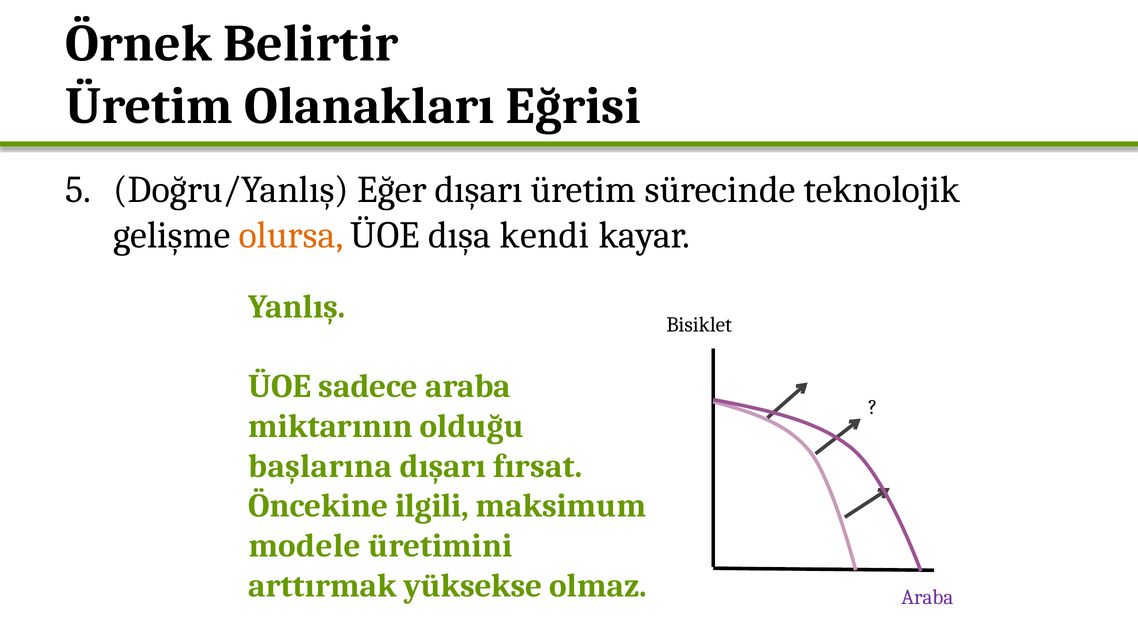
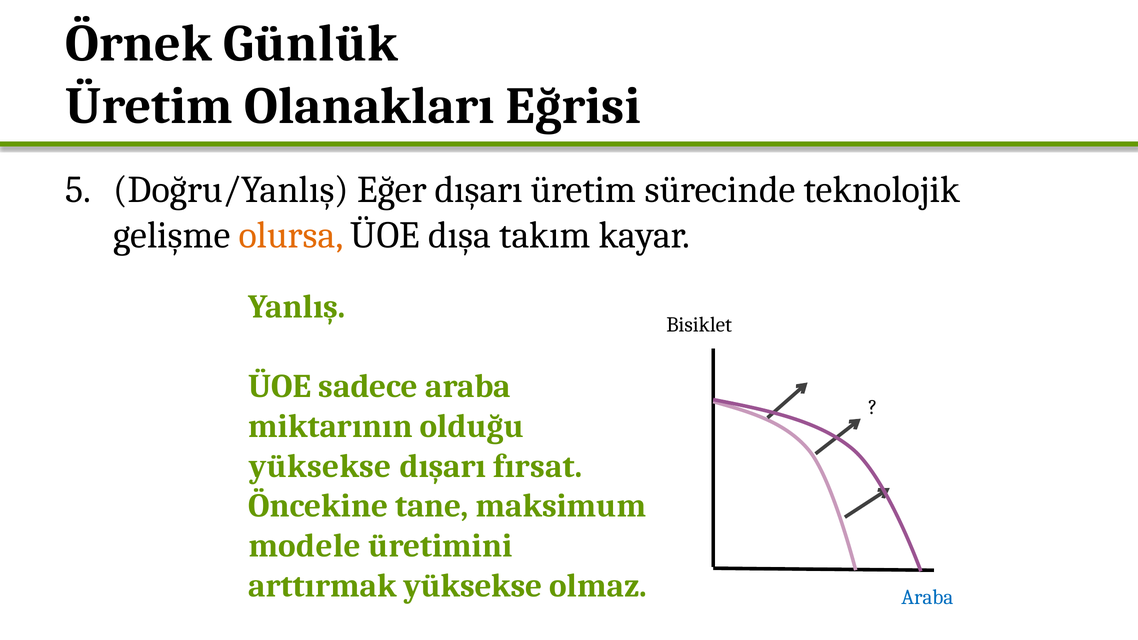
Belirtir: Belirtir -> Günlük
kendi: kendi -> takım
başlarına at (320, 466): başlarına -> yüksekse
ilgili: ilgili -> tane
Araba at (927, 597) colour: purple -> blue
